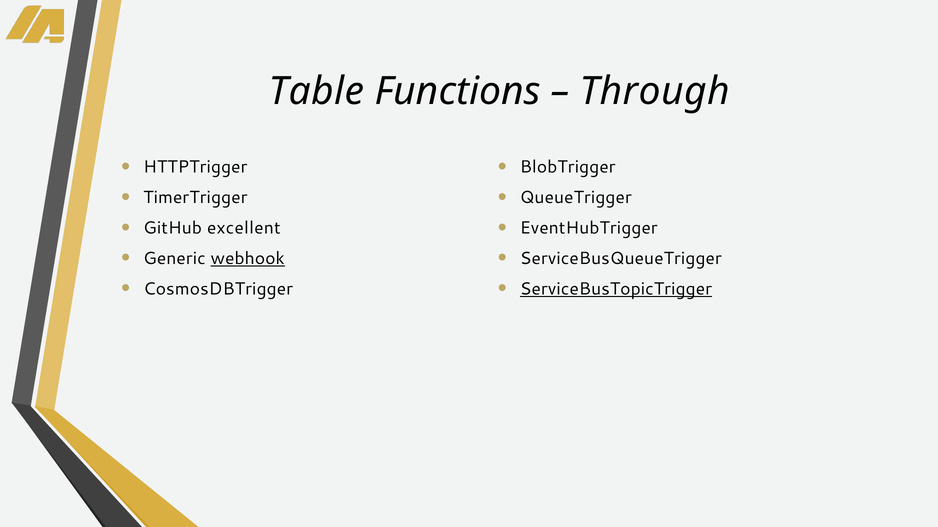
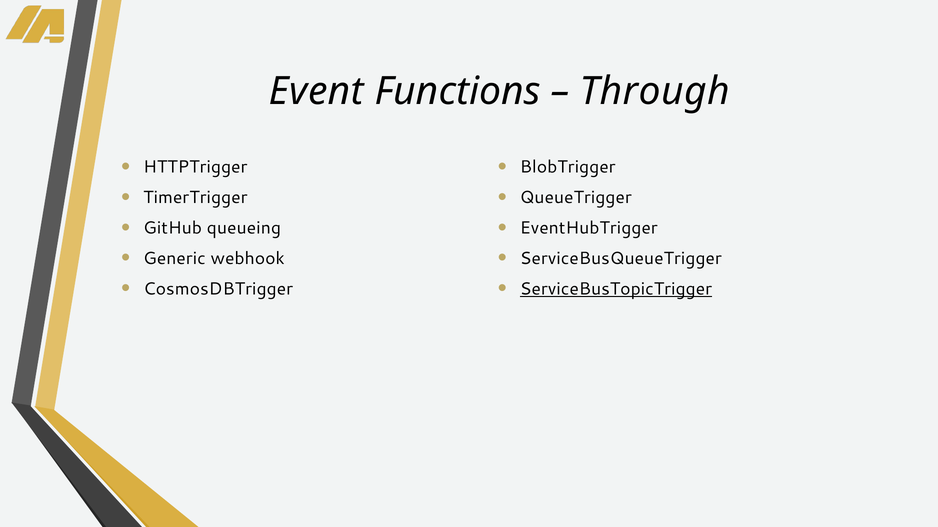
Table: Table -> Event
excellent: excellent -> queueing
webhook underline: present -> none
